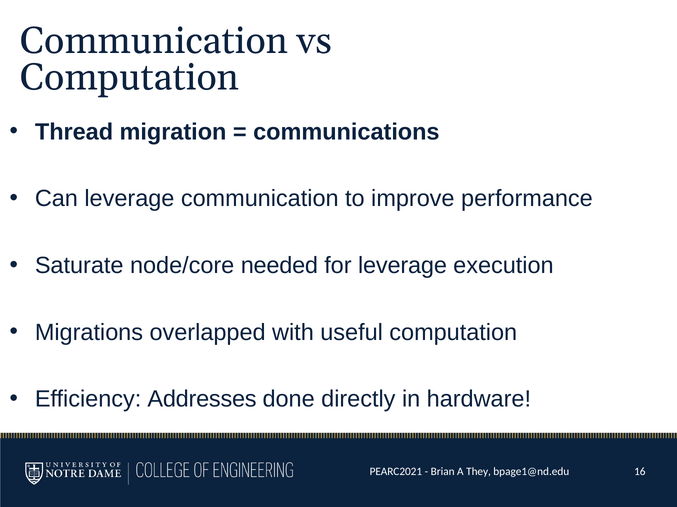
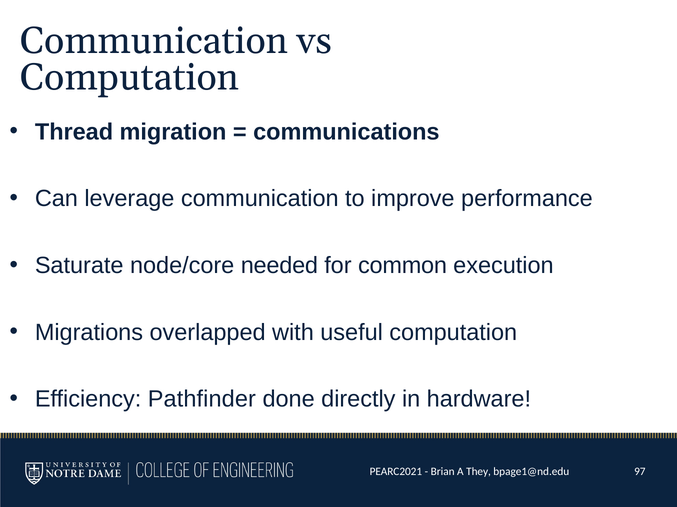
for leverage: leverage -> common
Addresses: Addresses -> Pathfinder
16: 16 -> 97
